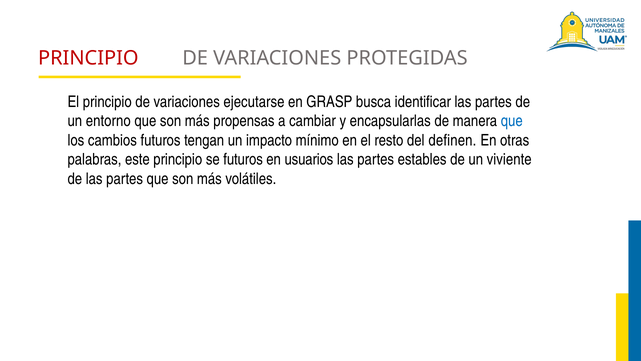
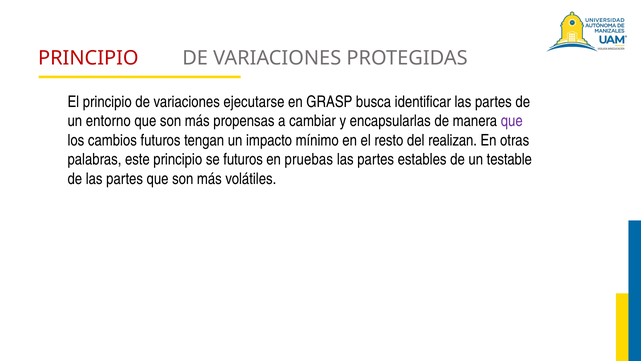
que at (512, 121) colour: blue -> purple
definen: definen -> realizan
usuarios: usuarios -> pruebas
viviente: viviente -> testable
